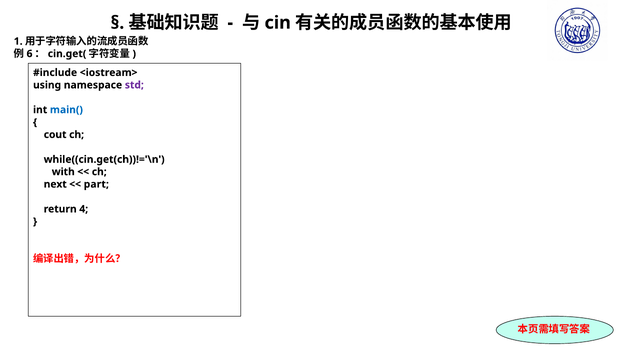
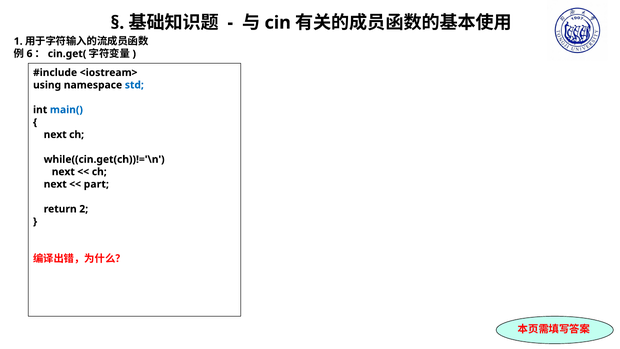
std colour: purple -> blue
cout at (55, 134): cout -> next
with at (63, 172): with -> next
4: 4 -> 2
